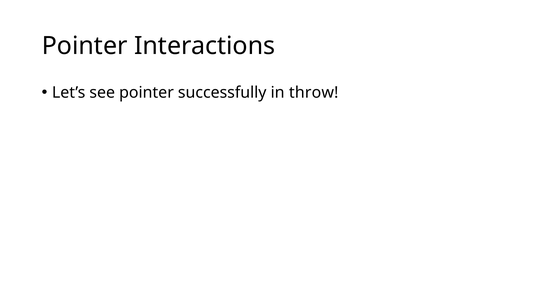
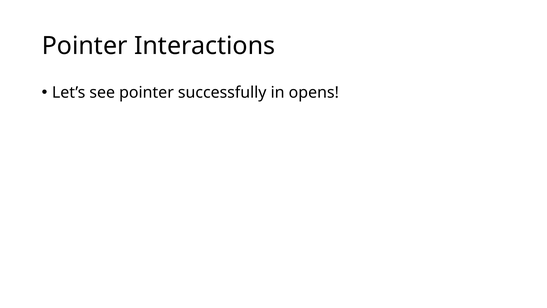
throw: throw -> opens
